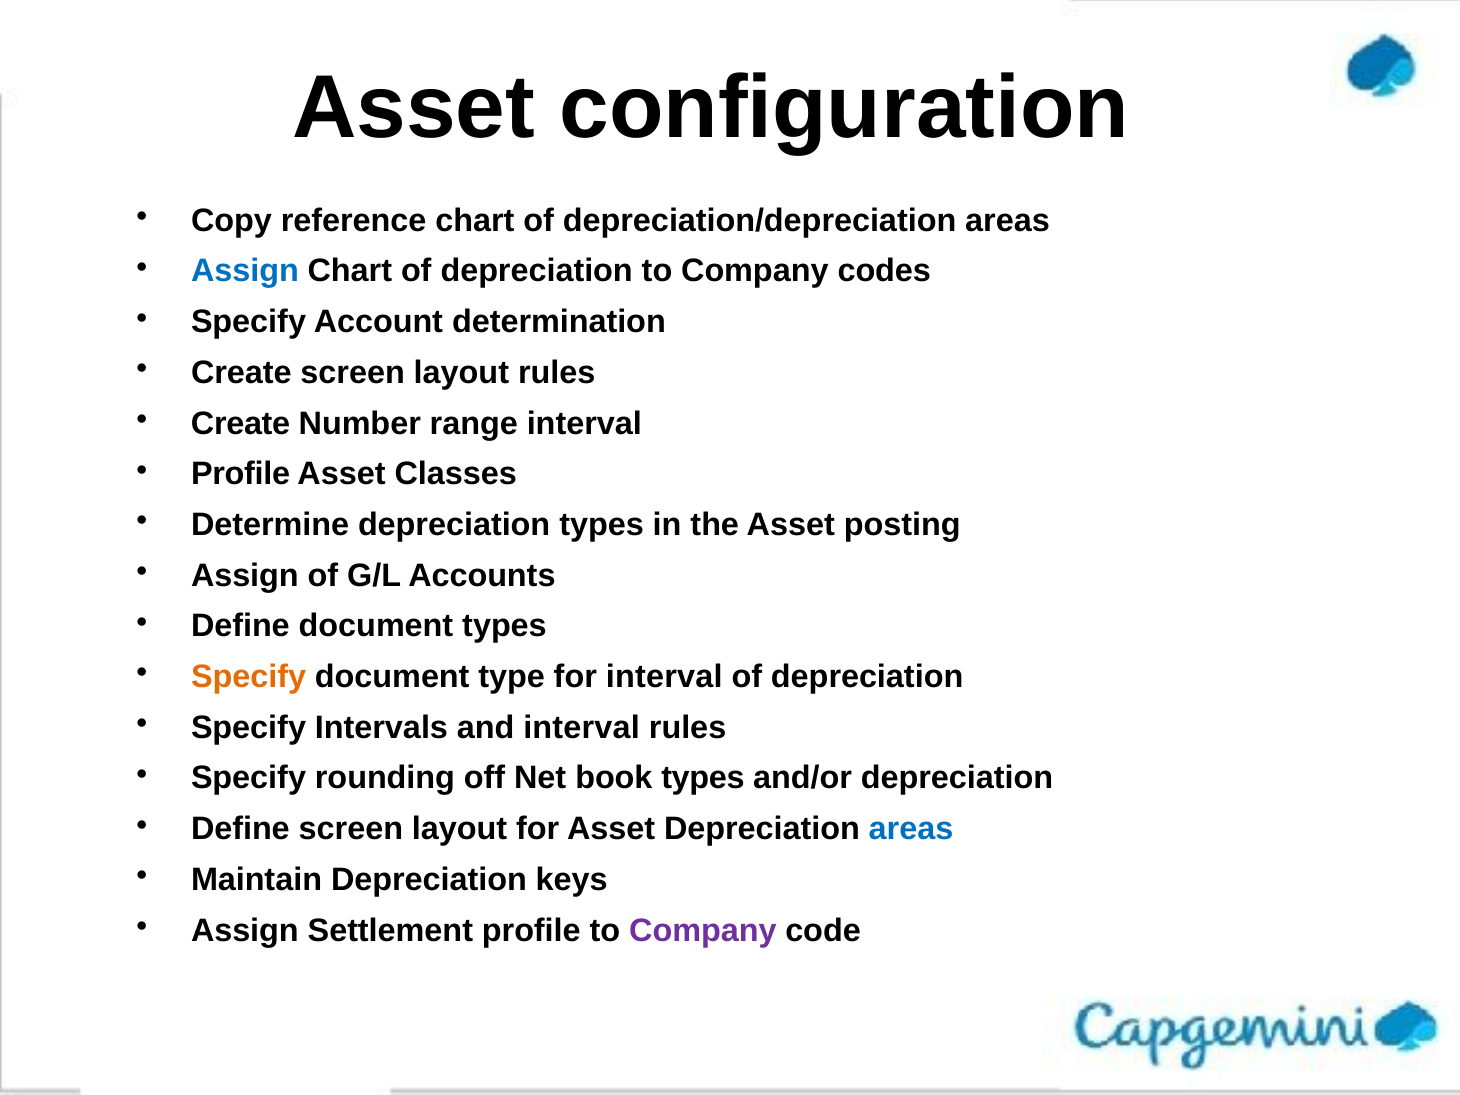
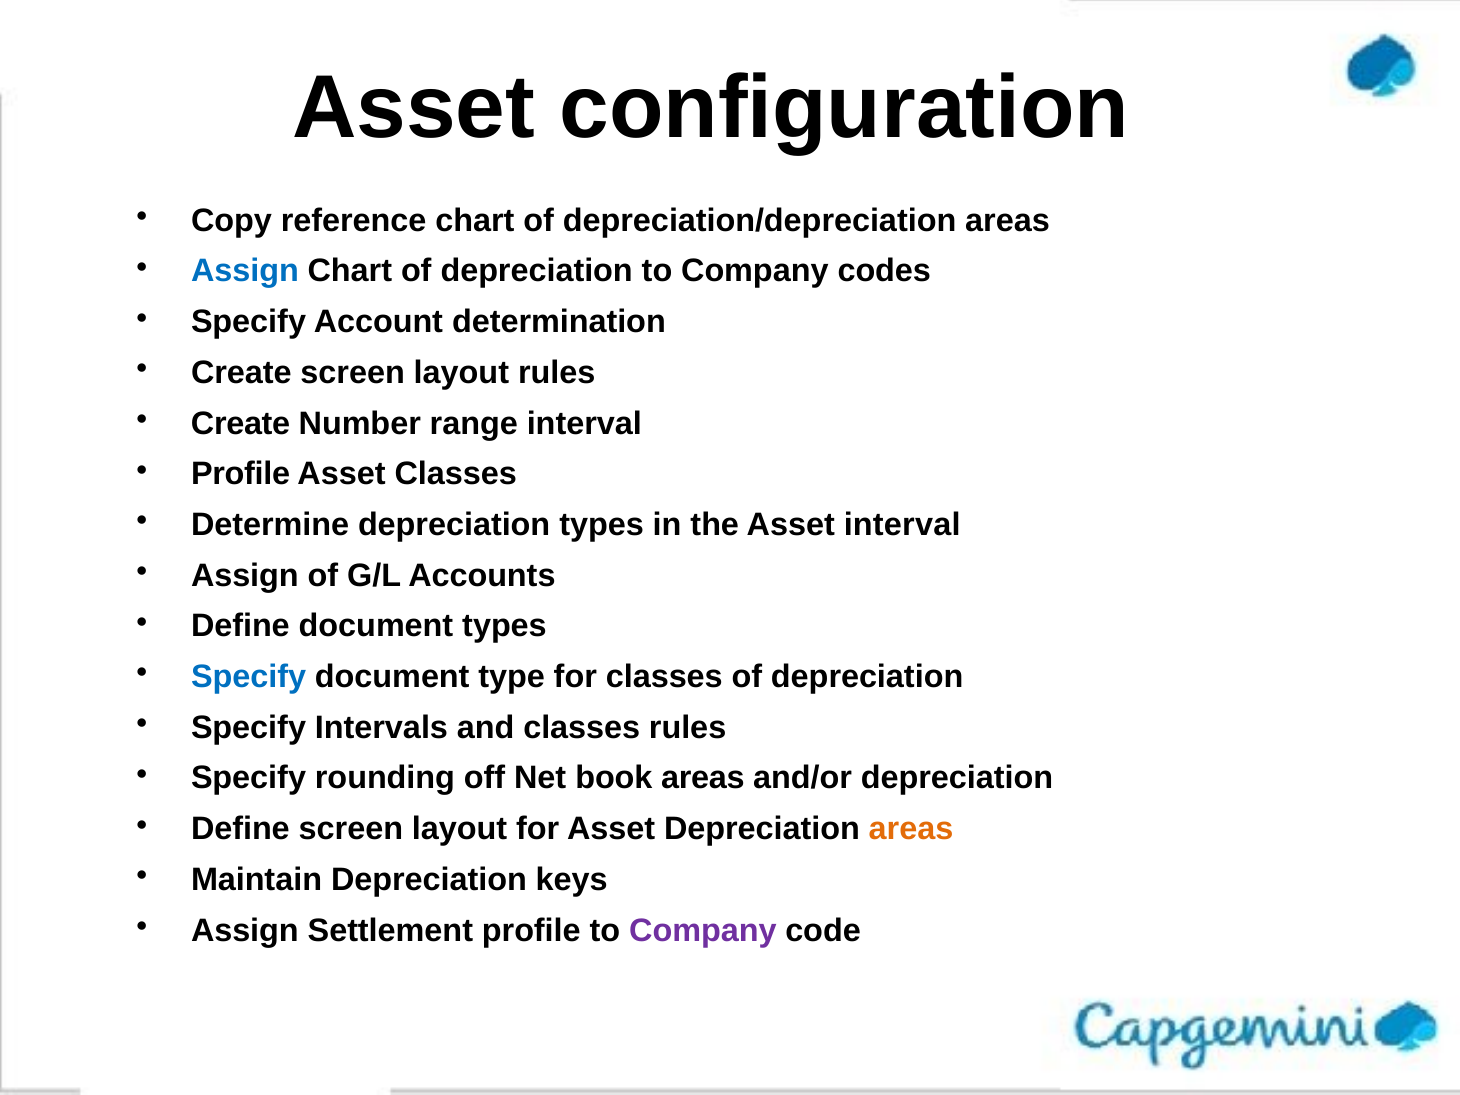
Asset posting: posting -> interval
Specify at (249, 677) colour: orange -> blue
for interval: interval -> classes
and interval: interval -> classes
book types: types -> areas
areas at (911, 829) colour: blue -> orange
